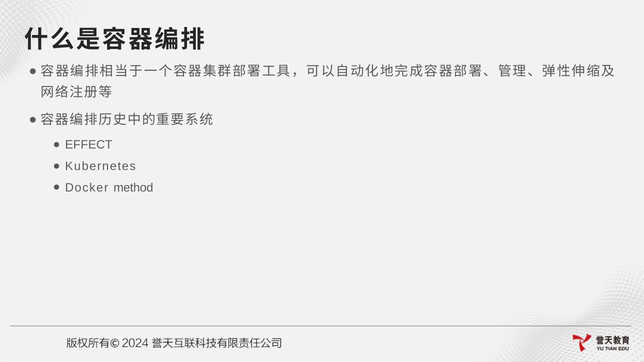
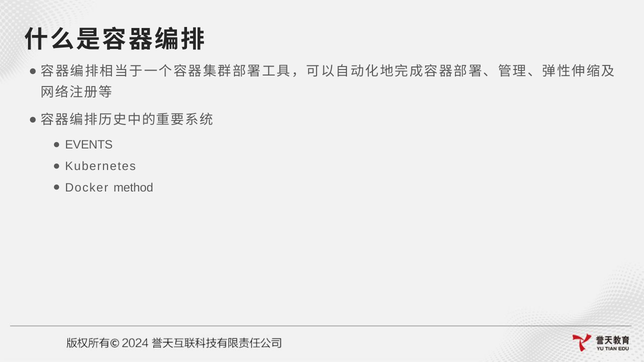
EFFECT: EFFECT -> EVENTS
